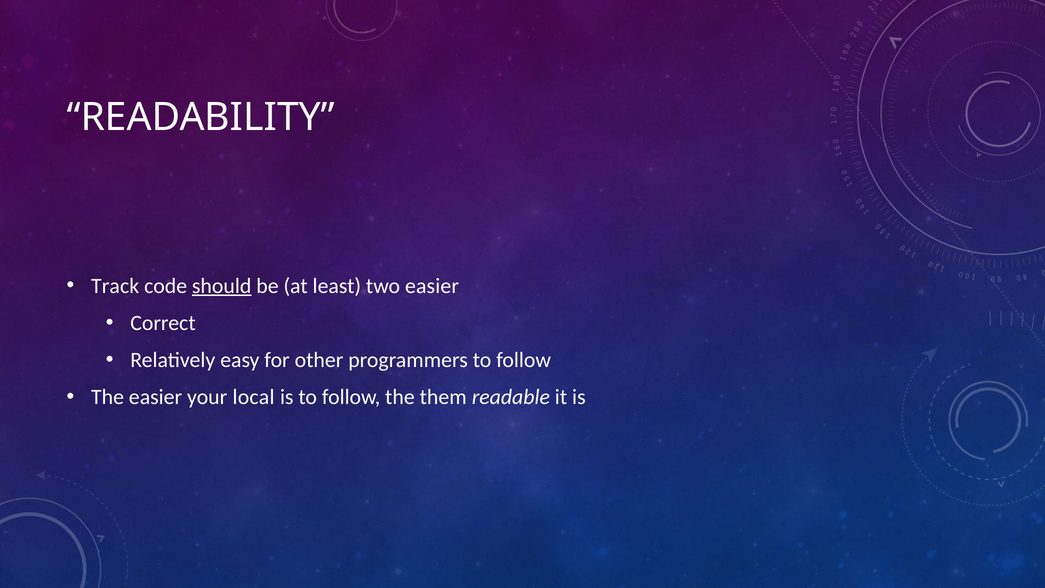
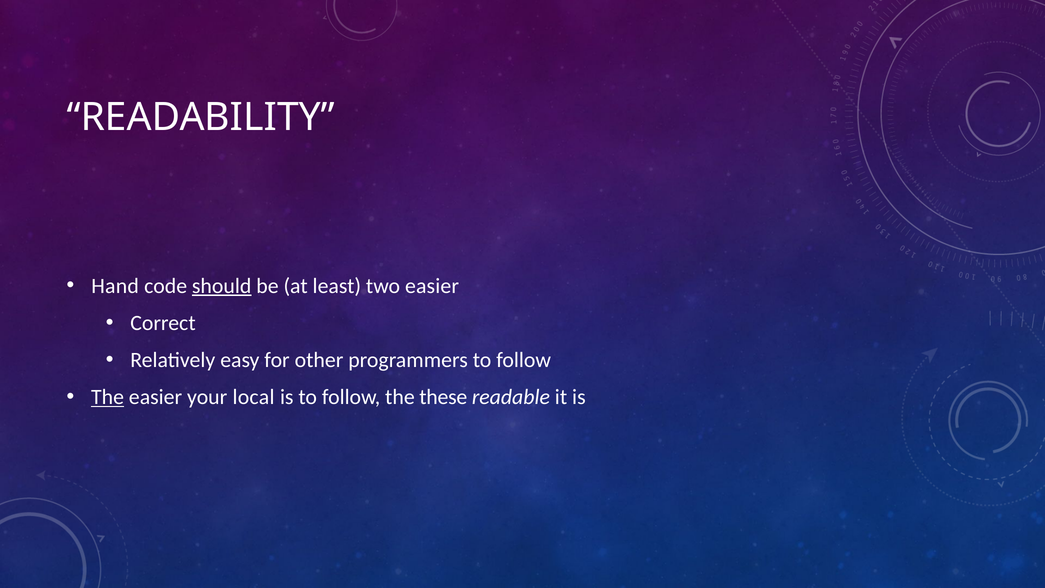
Track: Track -> Hand
The at (108, 397) underline: none -> present
them: them -> these
